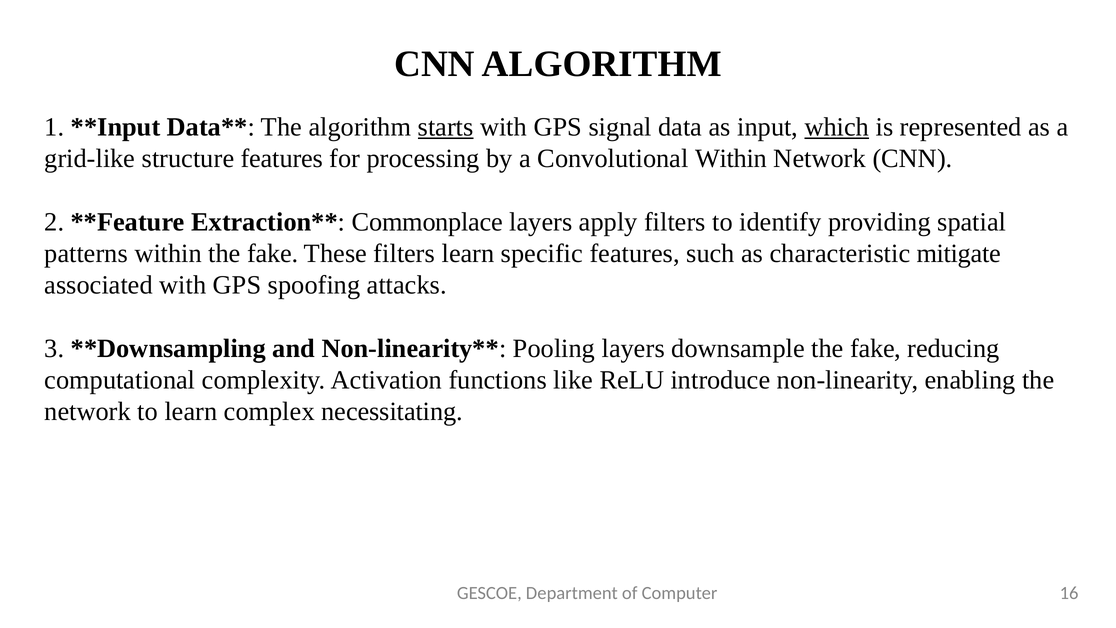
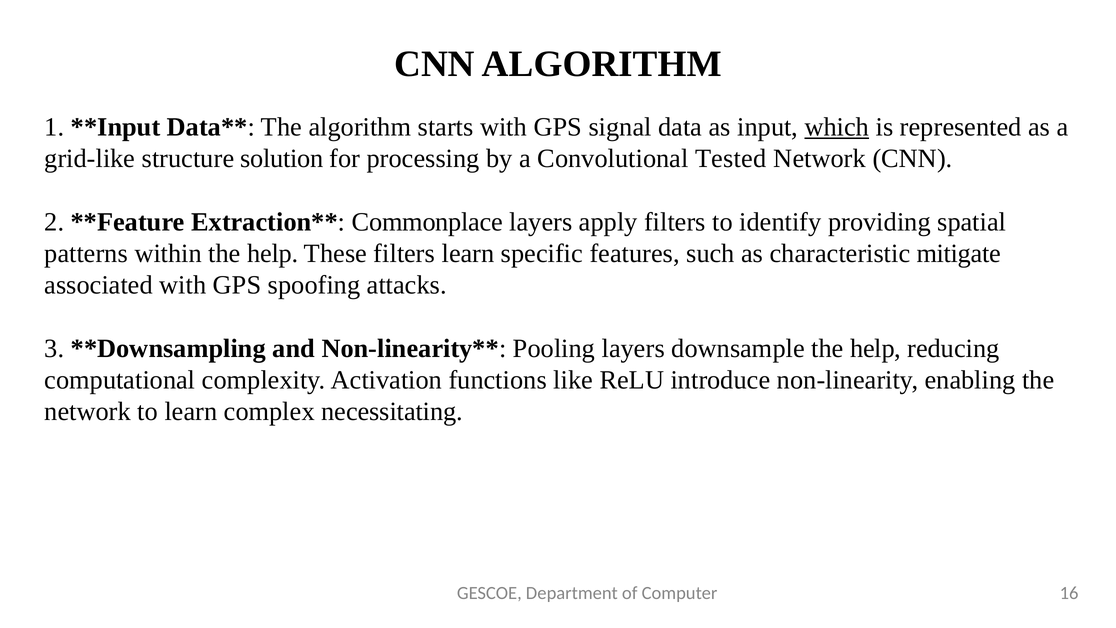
starts underline: present -> none
structure features: features -> solution
Convolutional Within: Within -> Tested
within the fake: fake -> help
downsample the fake: fake -> help
